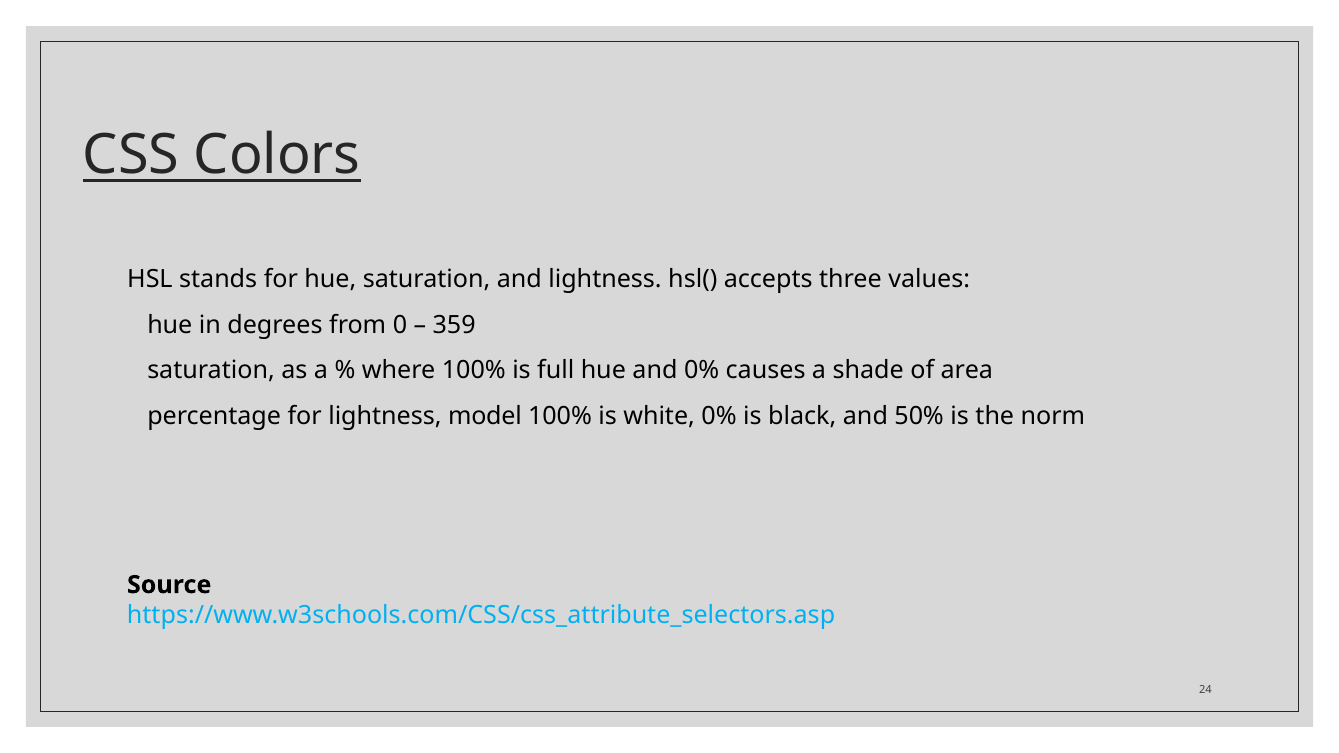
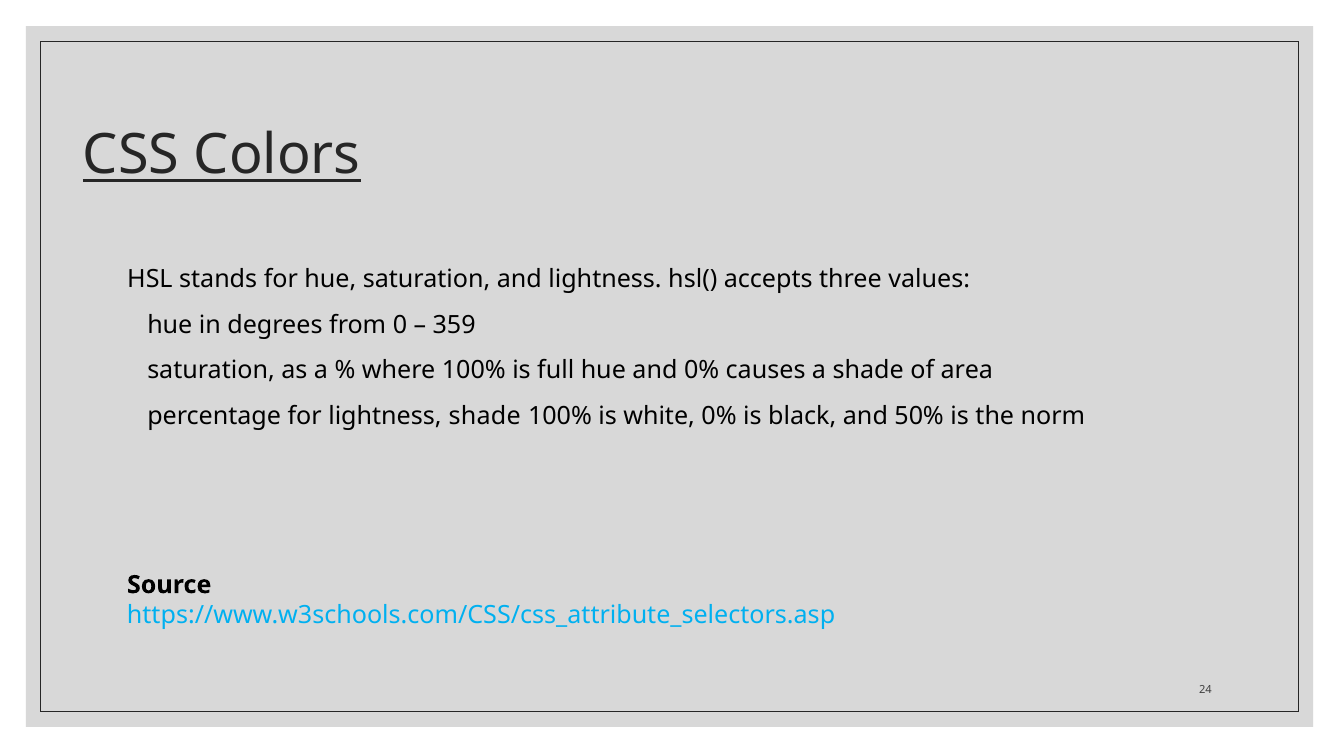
lightness model: model -> shade
